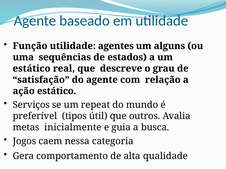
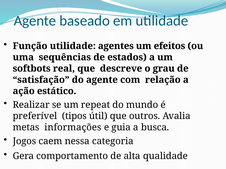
alguns: alguns -> efeitos
estático at (32, 69): estático -> softbots
Serviços: Serviços -> Realizar
inicialmente: inicialmente -> informações
